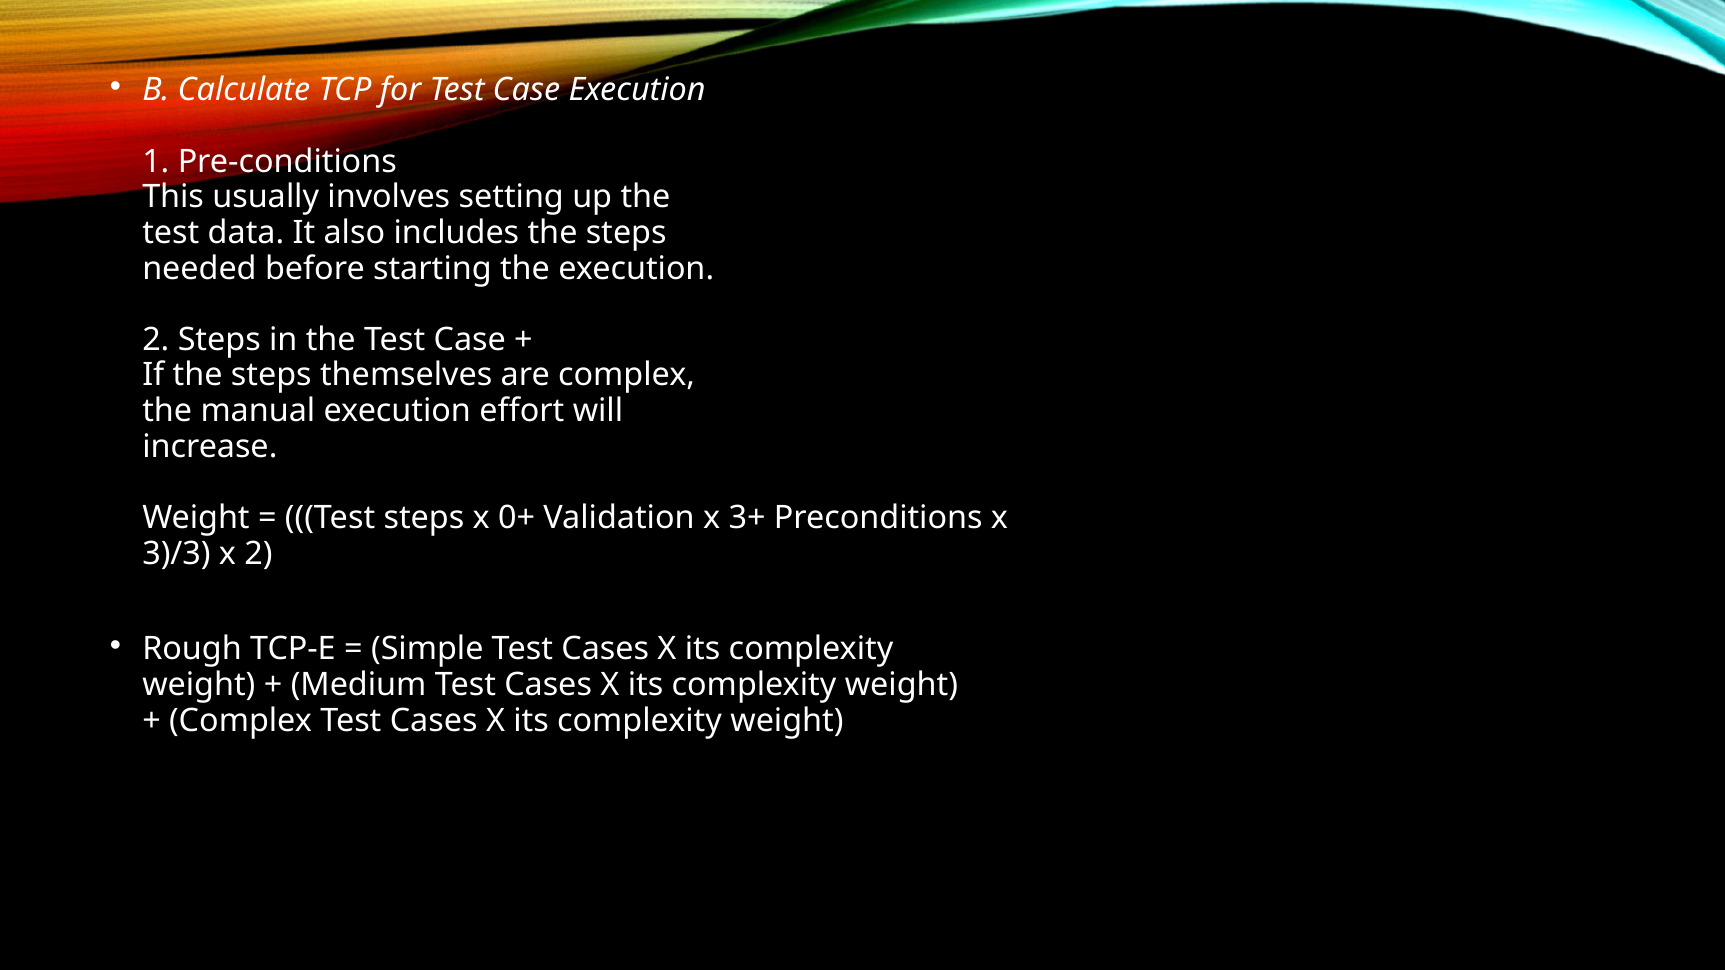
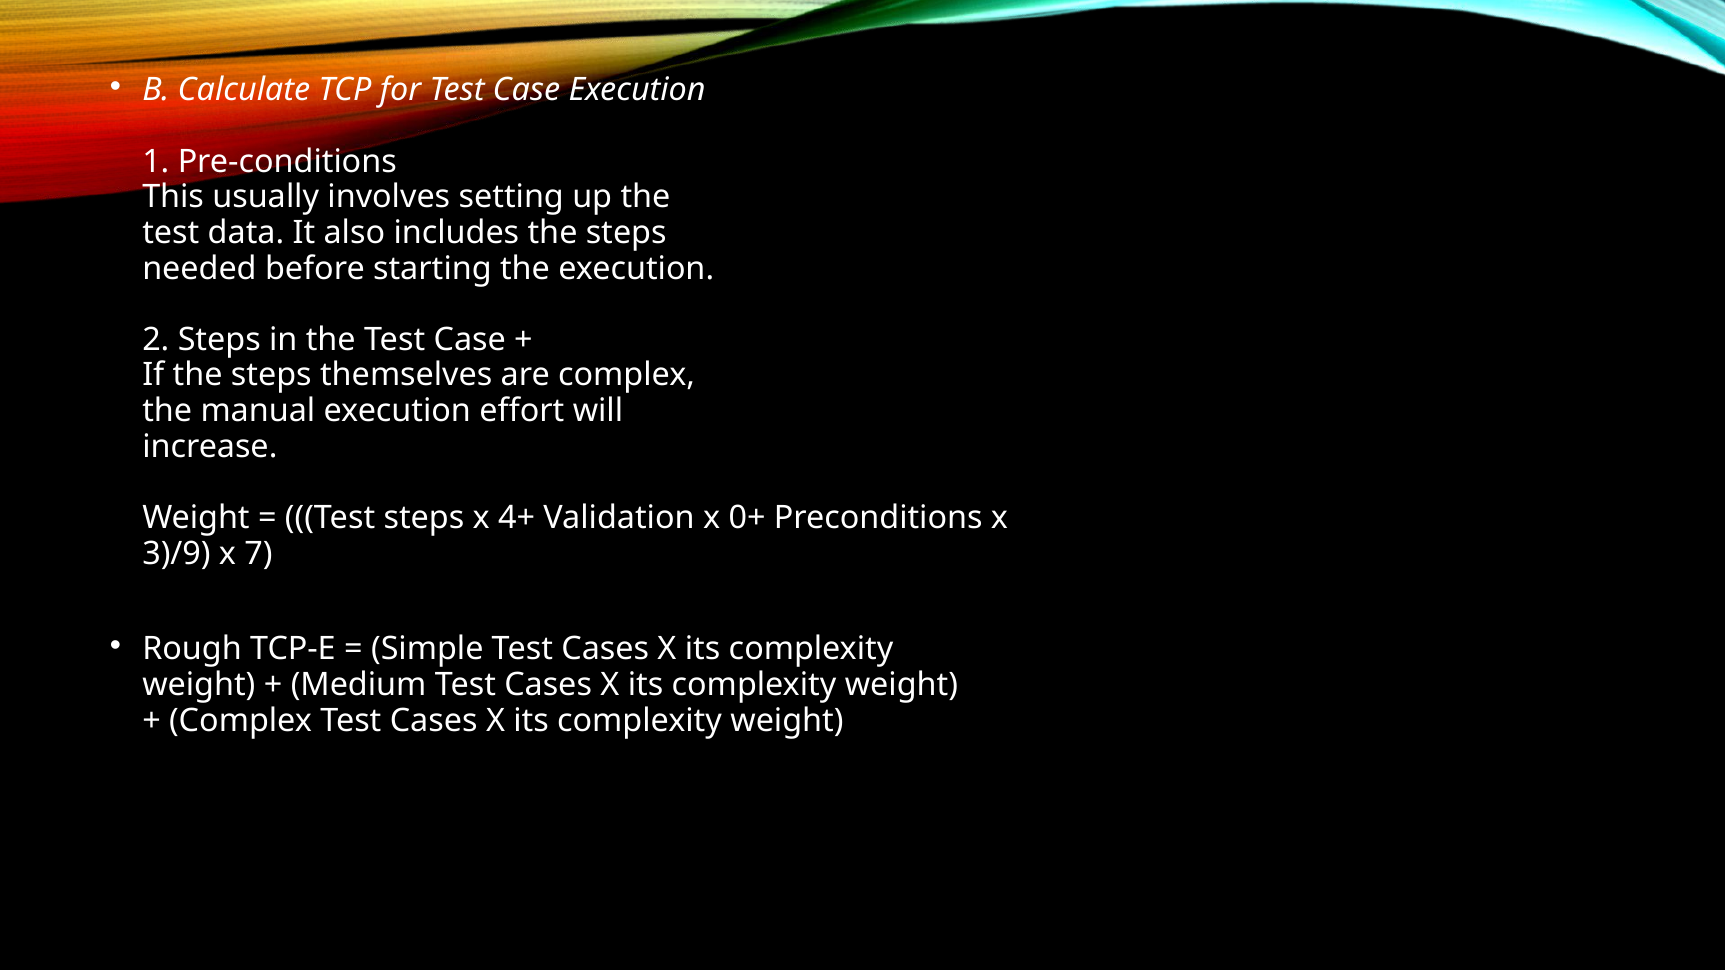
0+: 0+ -> 4+
3+: 3+ -> 0+
3)/3: 3)/3 -> 3)/9
x 2: 2 -> 7
